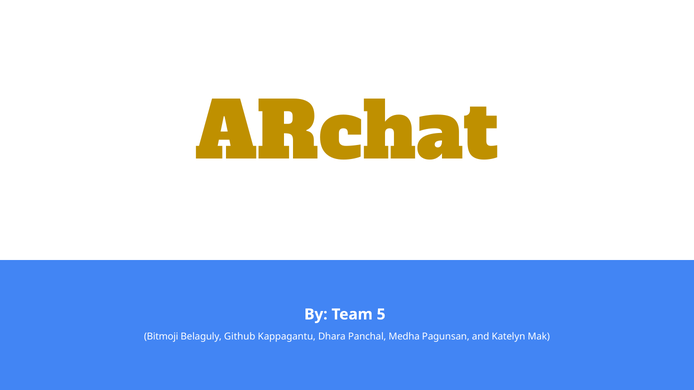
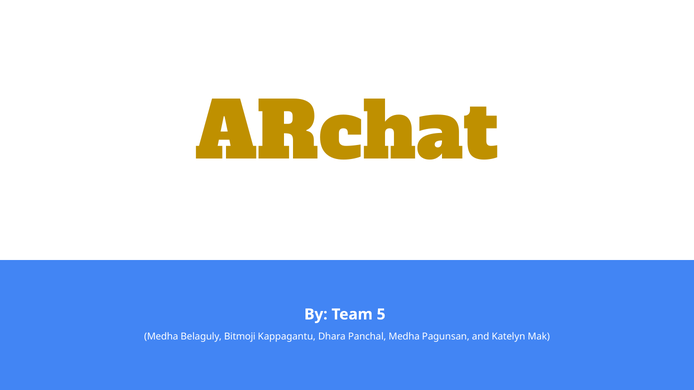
Bitmoji at (161, 337): Bitmoji -> Medha
Github: Github -> Bitmoji
